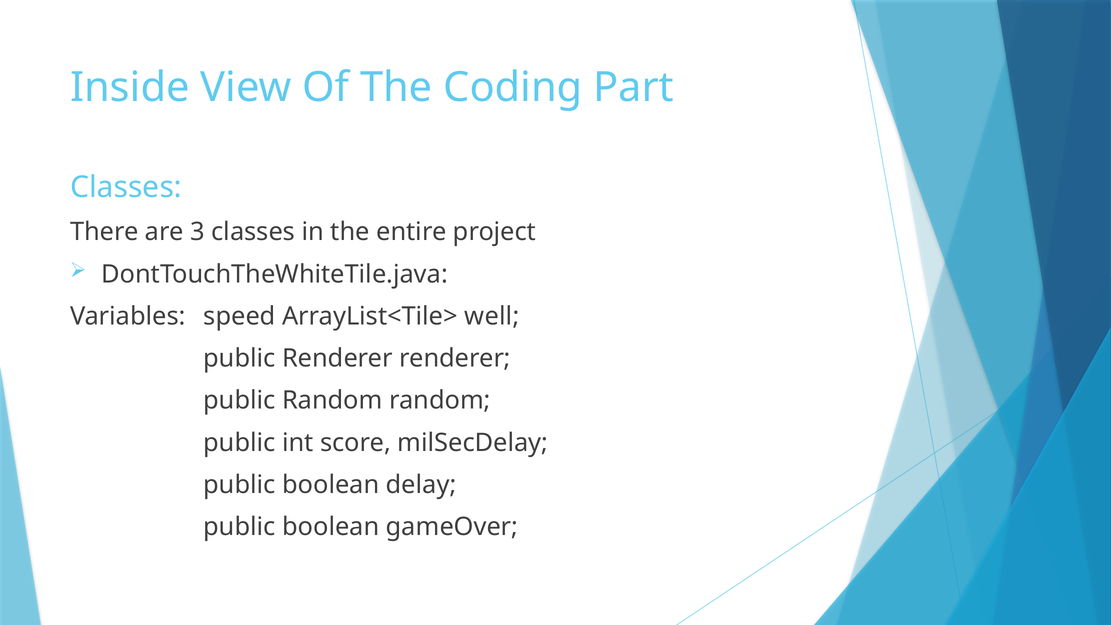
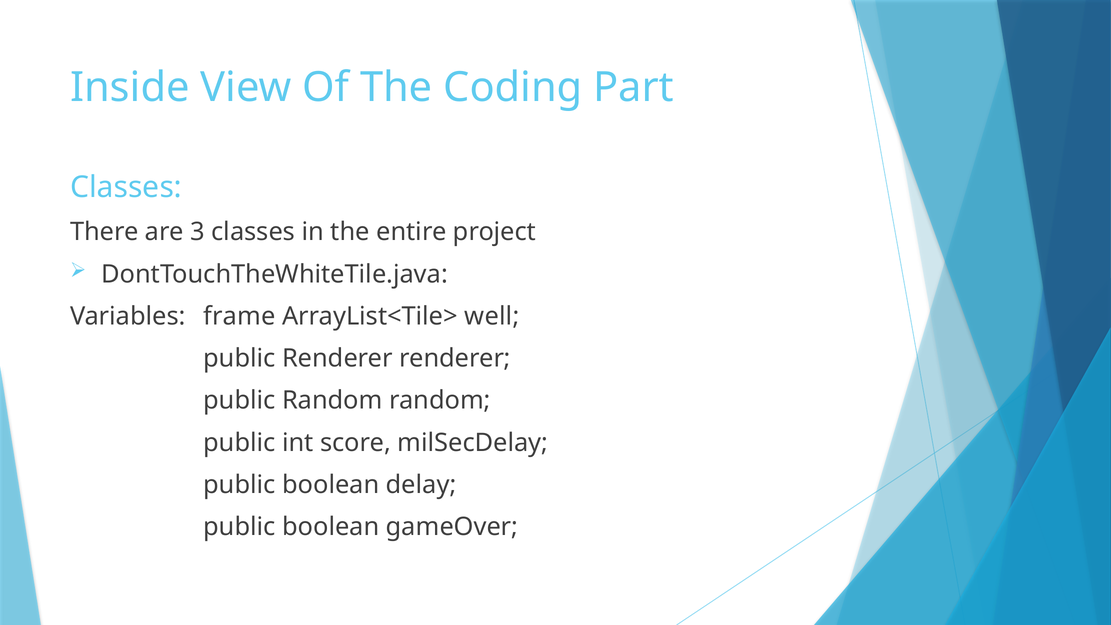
speed: speed -> frame
